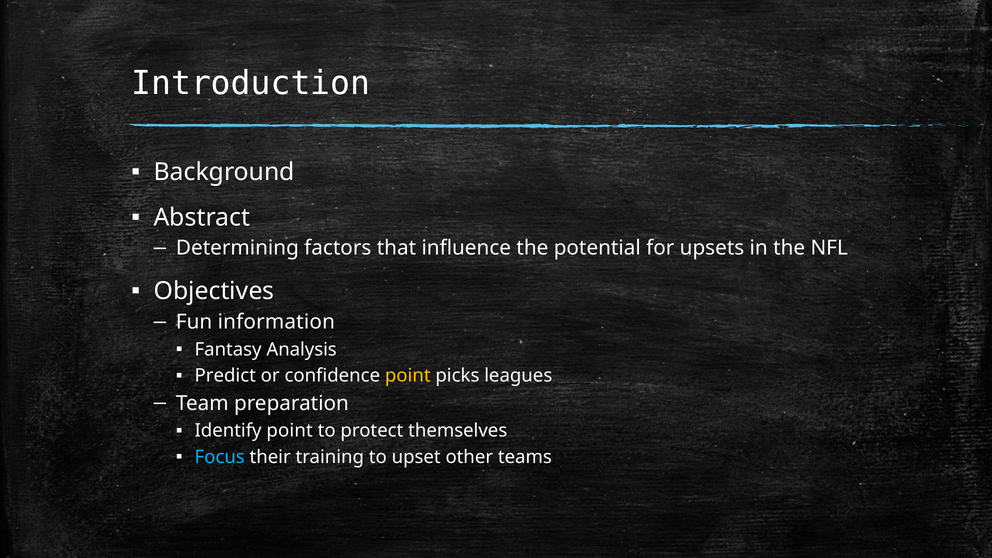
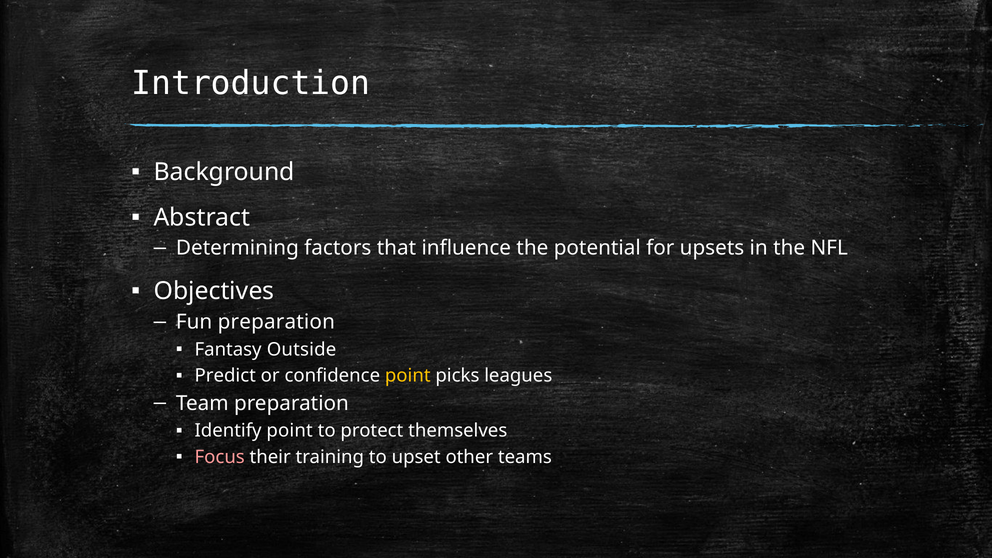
Fun information: information -> preparation
Analysis: Analysis -> Outside
Focus colour: light blue -> pink
